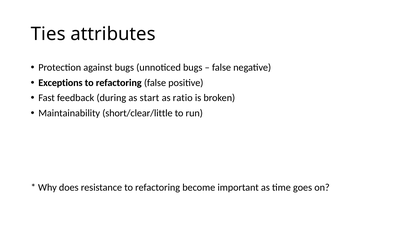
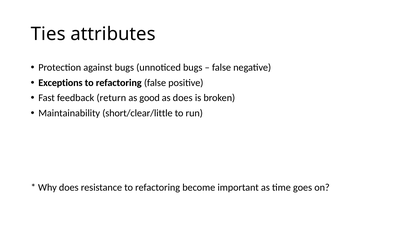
during: during -> return
start: start -> good
as ratio: ratio -> does
